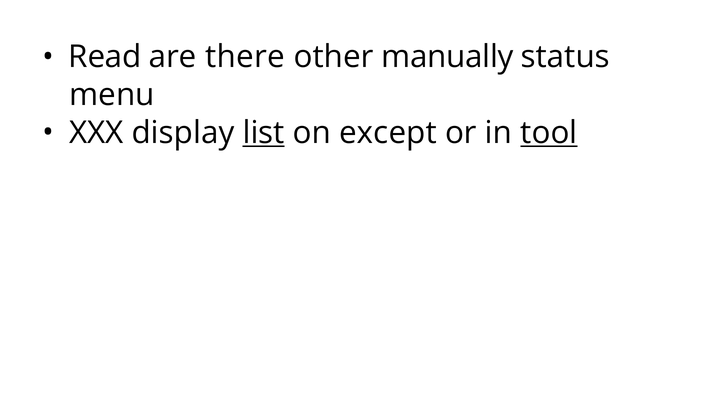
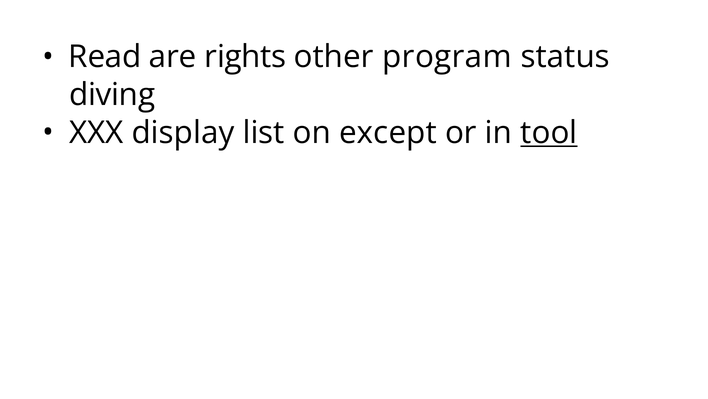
there: there -> rights
manually: manually -> program
menu: menu -> diving
list underline: present -> none
